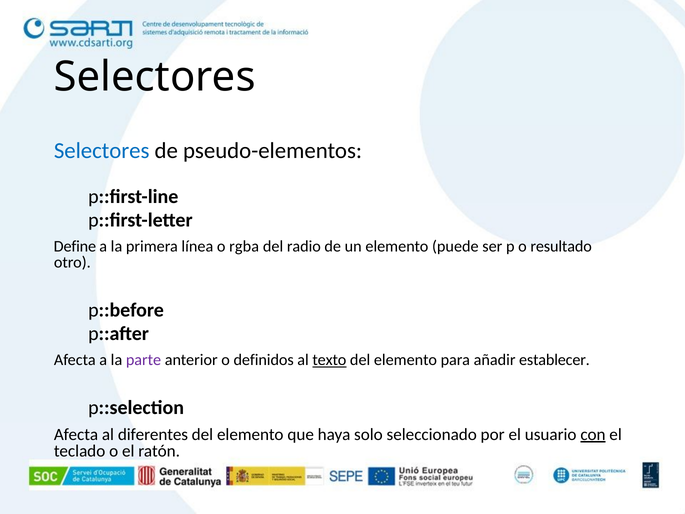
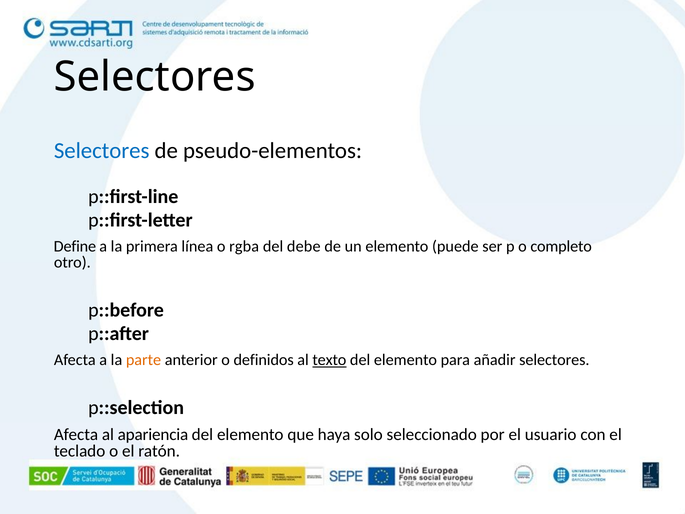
radio: radio -> debe
resultado: resultado -> completo
parte colour: purple -> orange
añadir establecer: establecer -> selectores
diferentes: diferentes -> apariencia
con underline: present -> none
